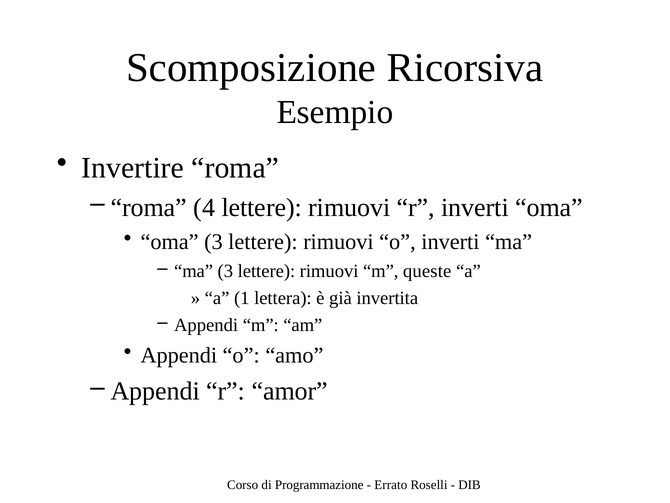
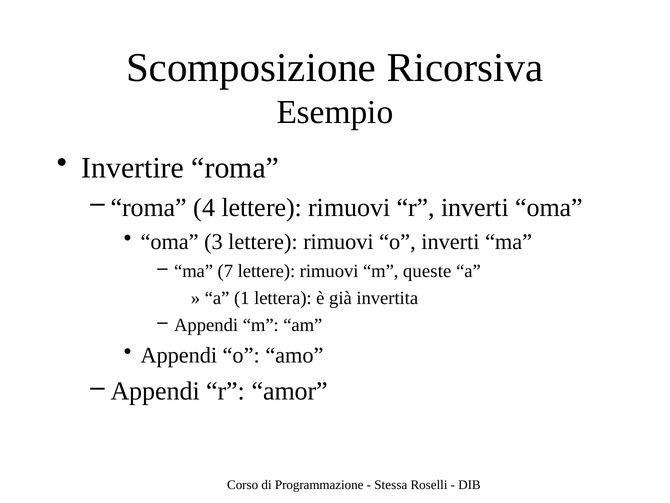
ma 3: 3 -> 7
Errato: Errato -> Stessa
